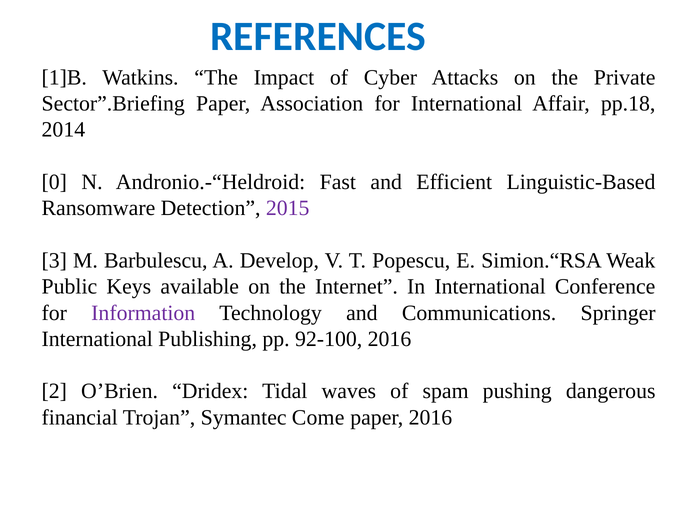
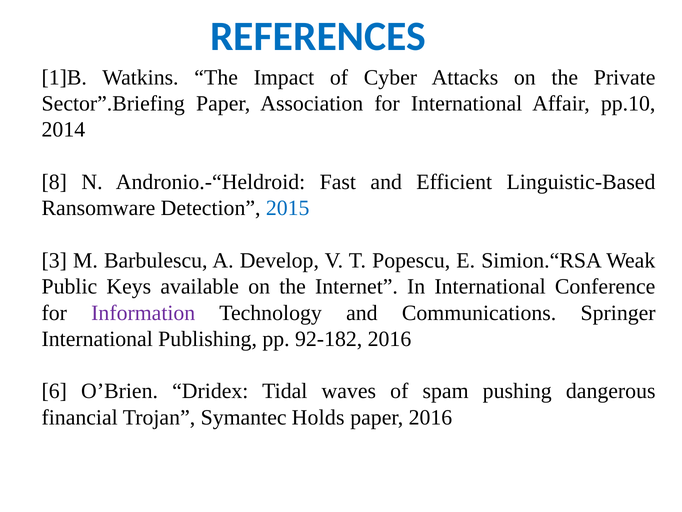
pp.18: pp.18 -> pp.10
0: 0 -> 8
2015 colour: purple -> blue
92-100: 92-100 -> 92-182
2: 2 -> 6
Come: Come -> Holds
